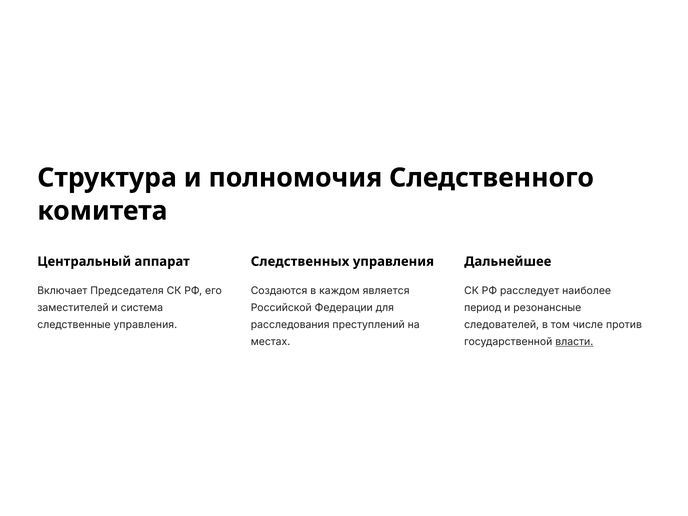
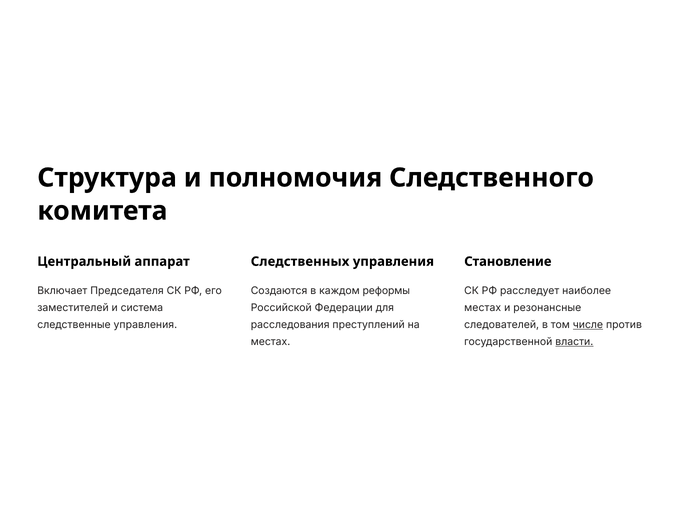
Дальнейшее: Дальнейшее -> Становление
является: является -> реформы
период at (483, 308): период -> местах
числе underline: none -> present
